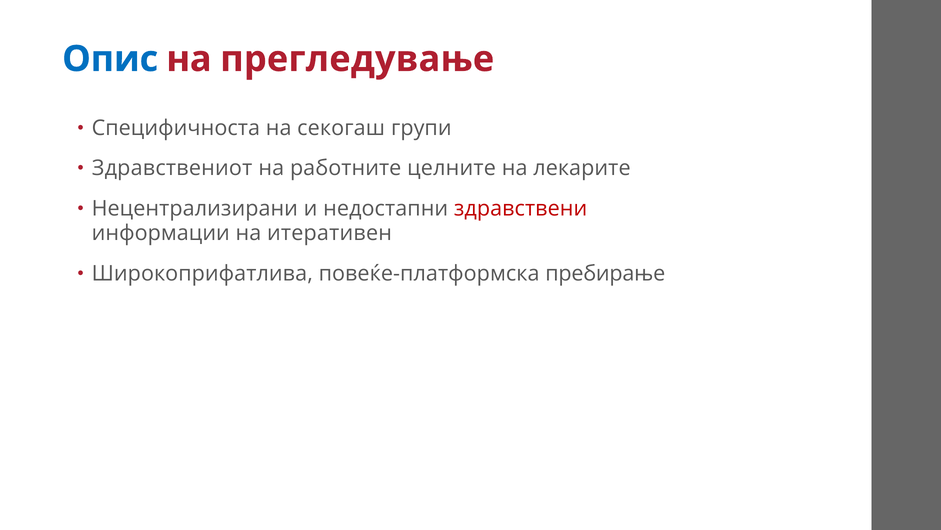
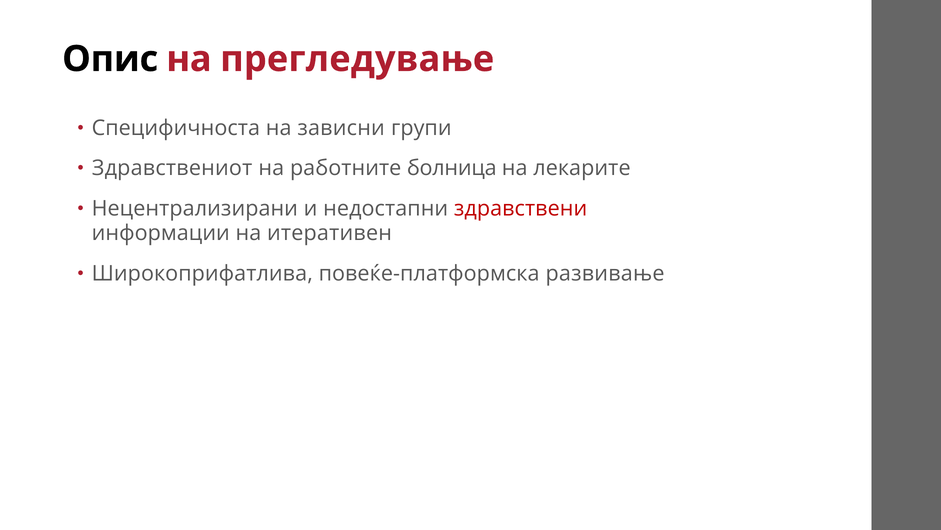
Опис colour: blue -> black
секогаш: секогаш -> зависни
целните: целните -> болница
пребирање: пребирање -> развивање
